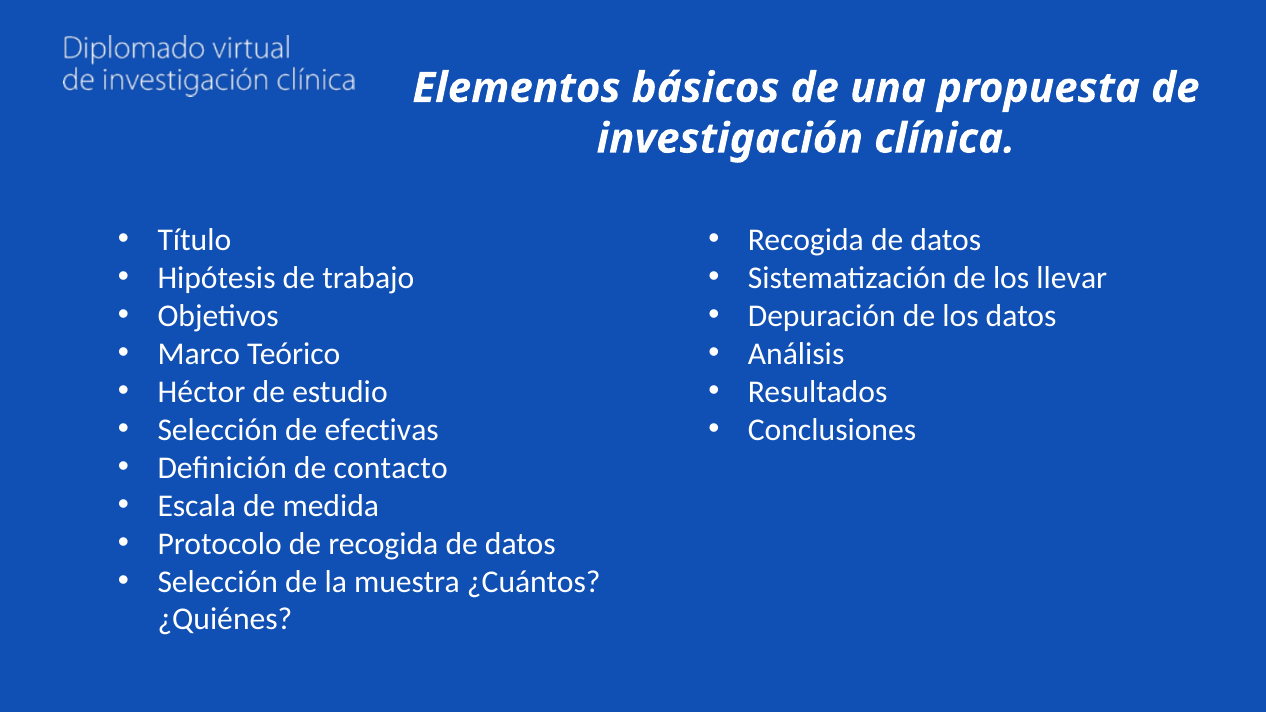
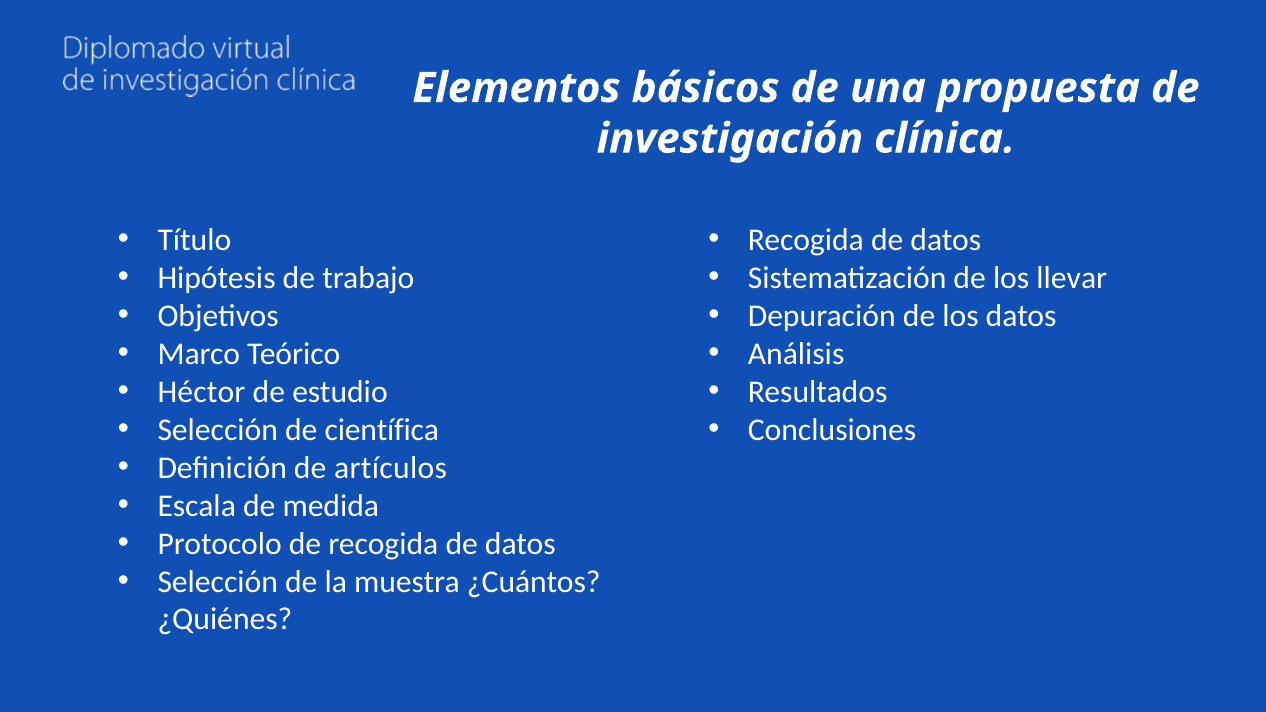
efectivas: efectivas -> científica
contacto: contacto -> artículos
